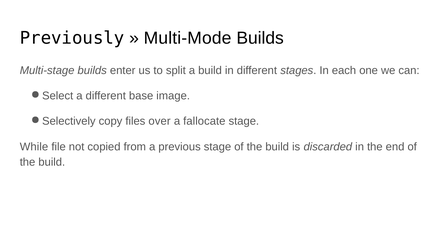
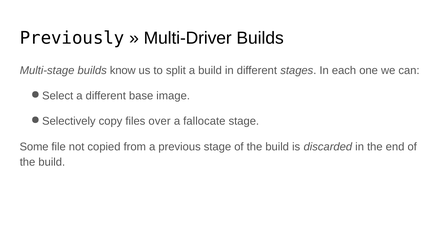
Multi-Mode: Multi-Mode -> Multi-Driver
enter: enter -> know
While: While -> Some
